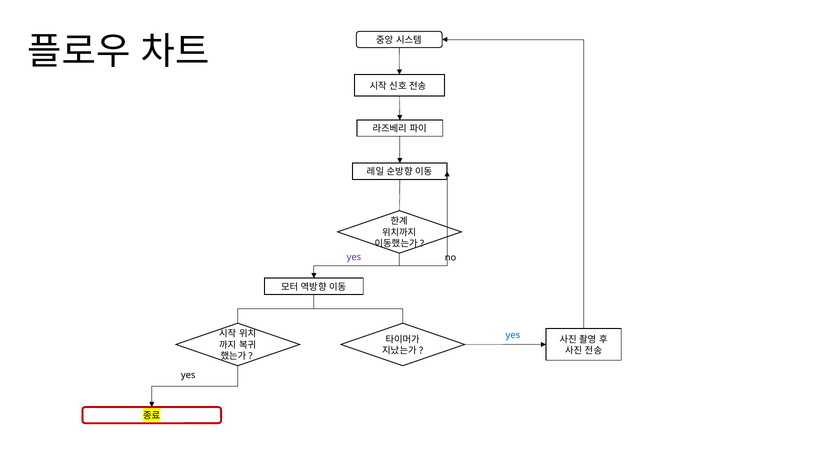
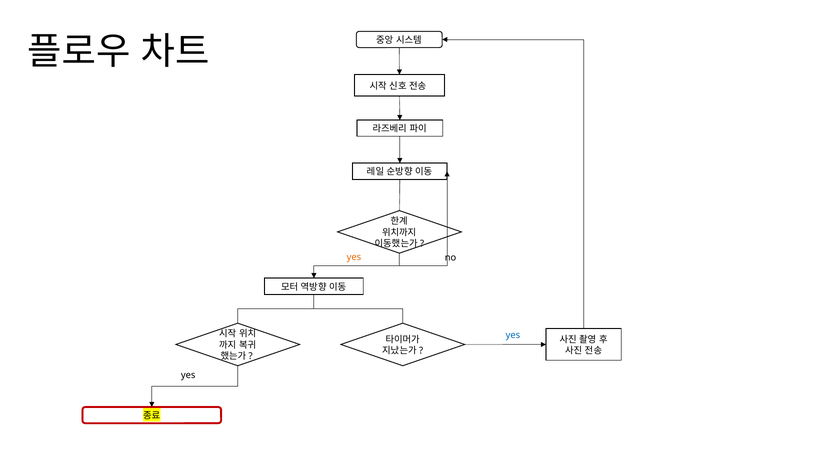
yes at (354, 257) colour: purple -> orange
